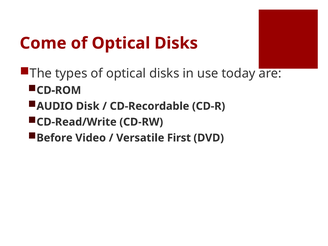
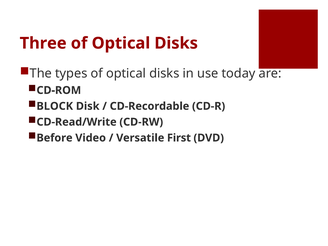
Come: Come -> Three
AUDIO: AUDIO -> BLOCK
